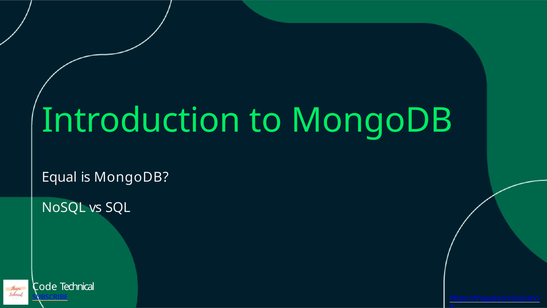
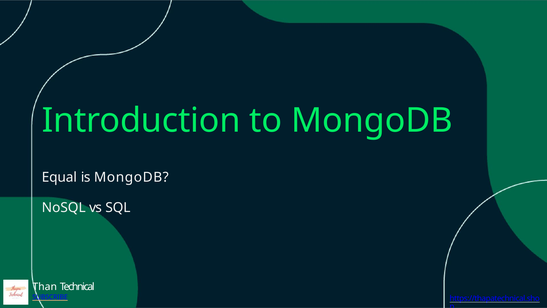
Code: Code -> Than
